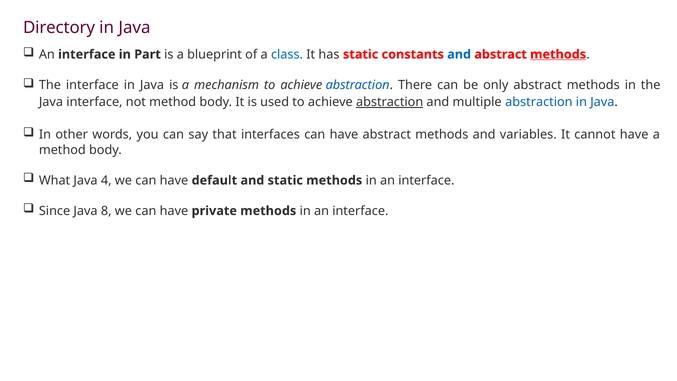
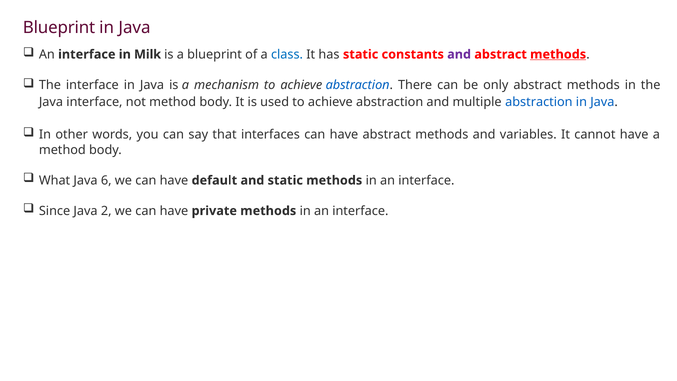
Directory at (59, 28): Directory -> Blueprint
Part: Part -> Milk
and at (459, 54) colour: blue -> purple
abstraction at (390, 102) underline: present -> none
4: 4 -> 6
8: 8 -> 2
